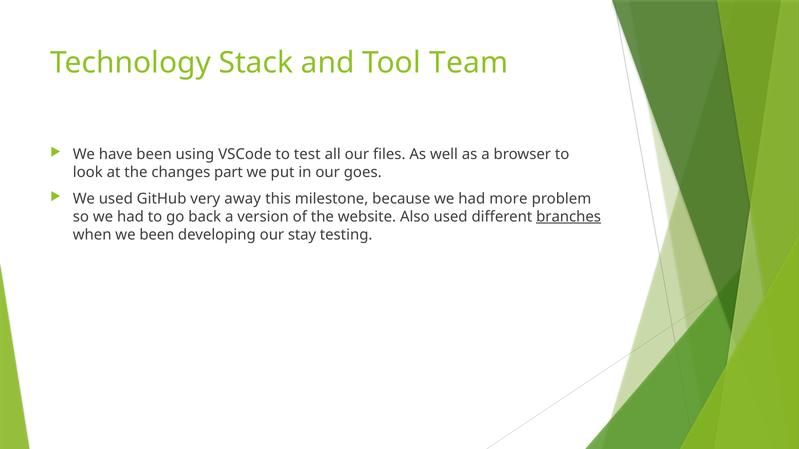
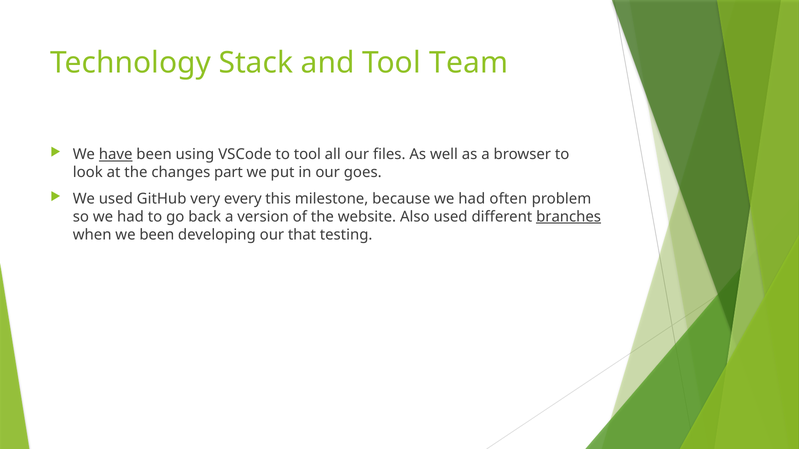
have underline: none -> present
to test: test -> tool
away: away -> every
more: more -> often
stay: stay -> that
